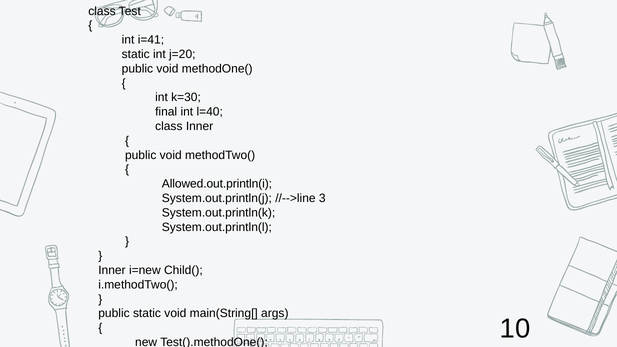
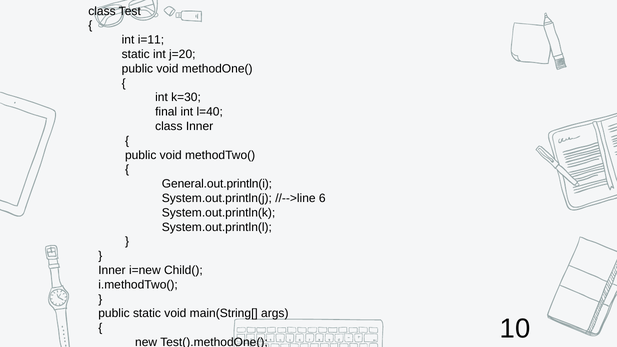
i=41: i=41 -> i=11
Allowed.out.println(i: Allowed.out.println(i -> General.out.println(i
3: 3 -> 6
